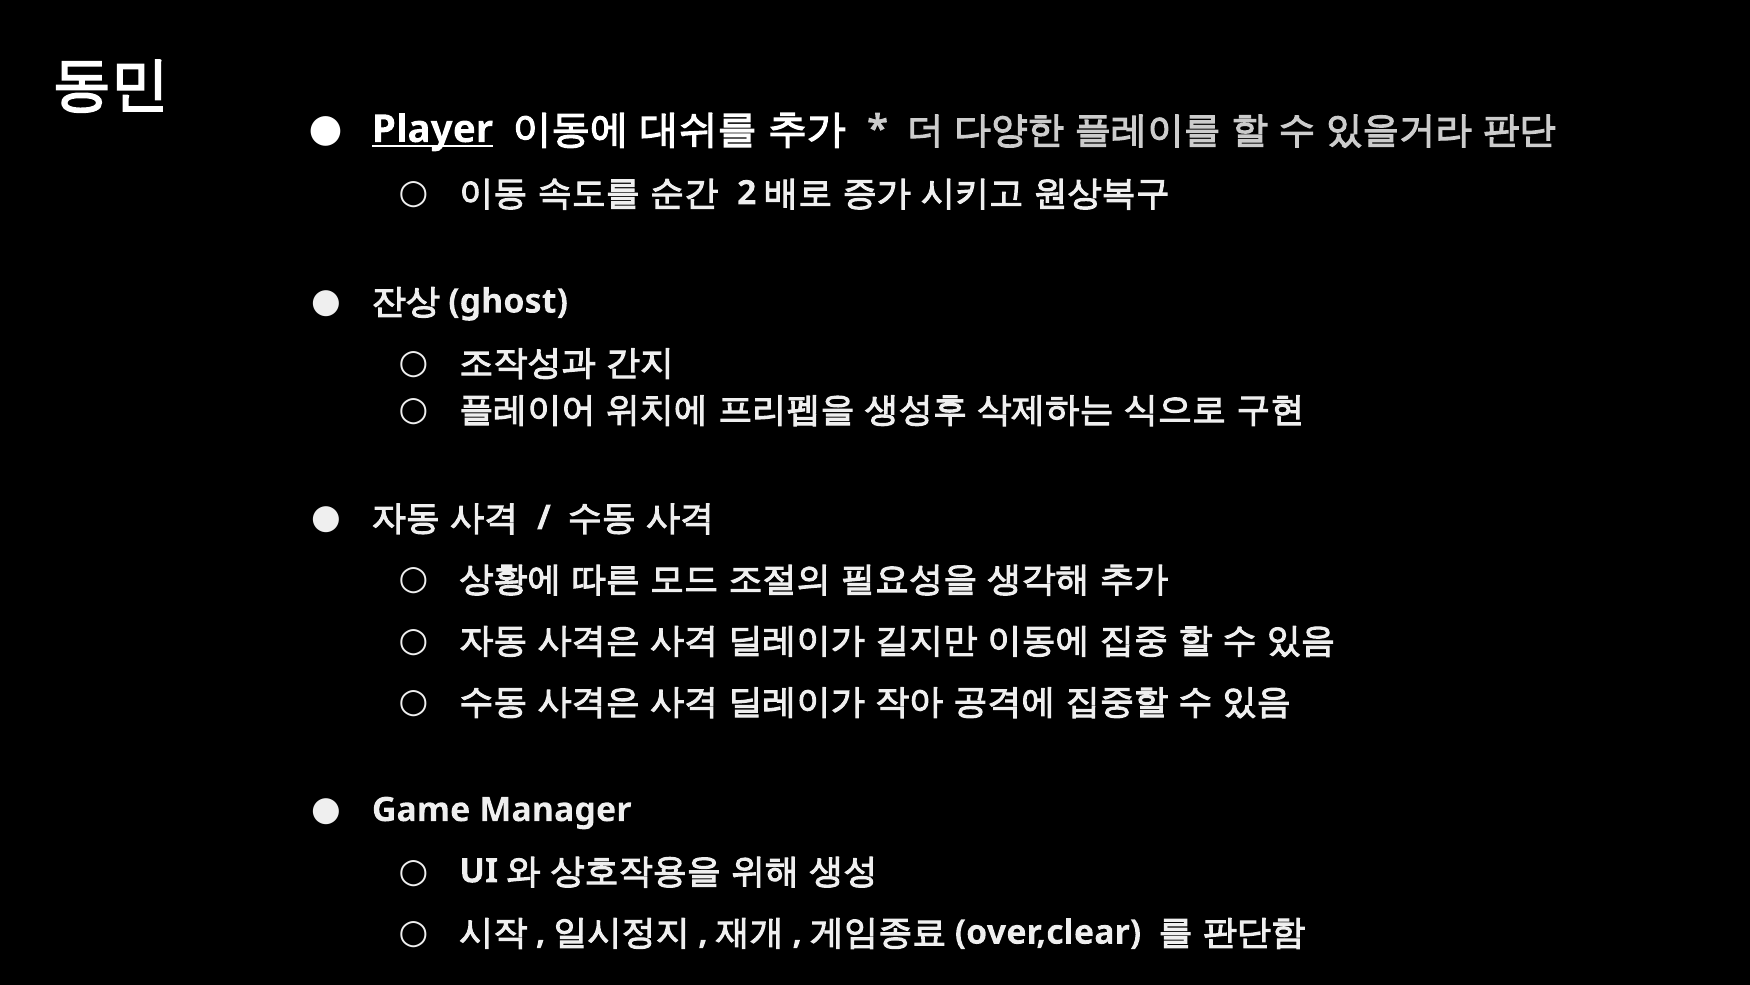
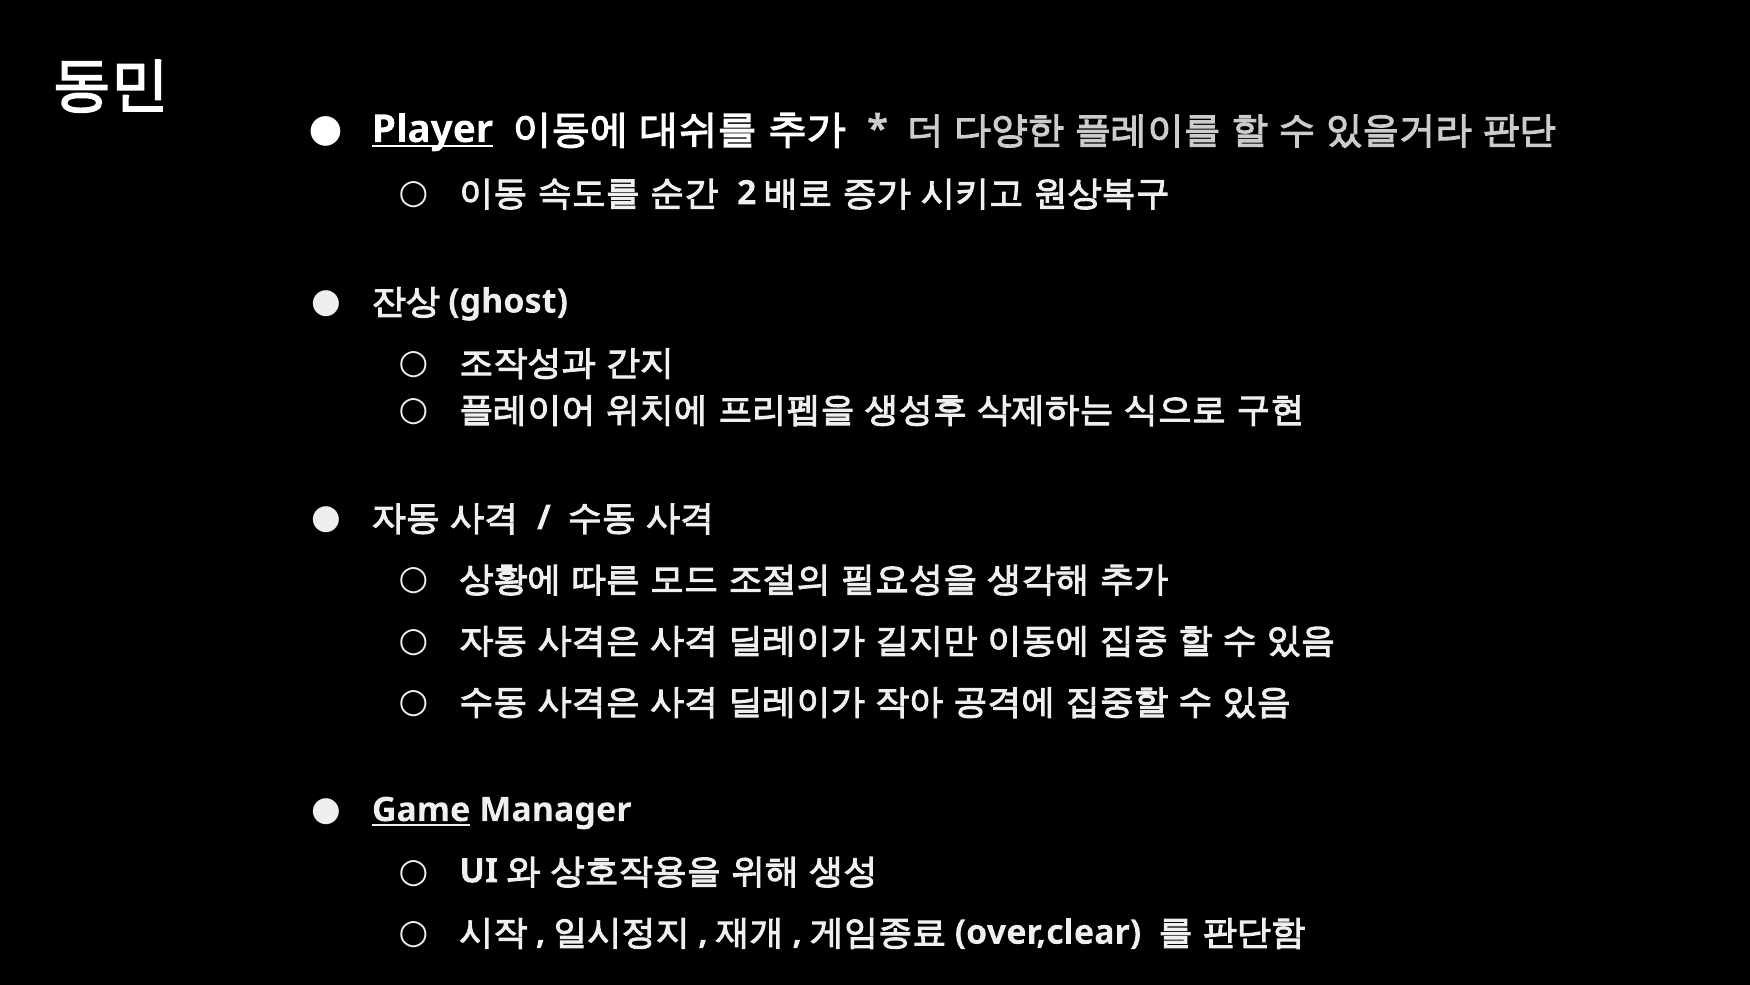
Game underline: none -> present
